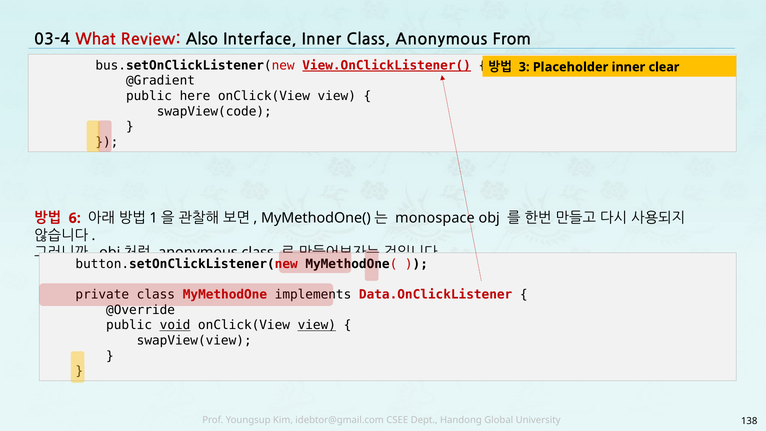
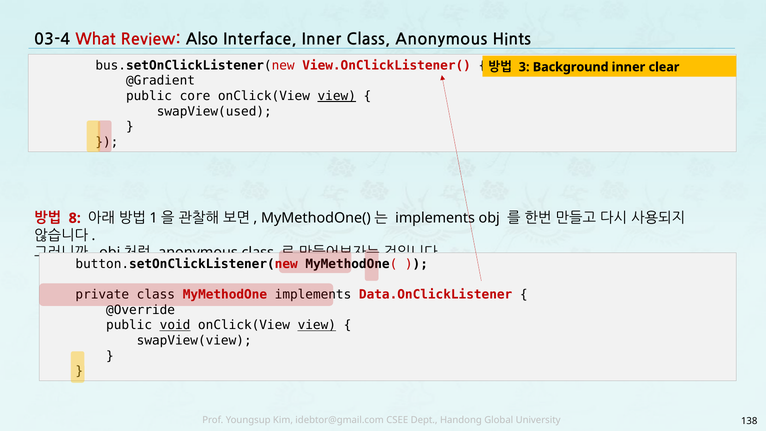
From: From -> Hints
View.OnClickListener( underline: present -> none
Placeholder: Placeholder -> Background
here: here -> core
view at (337, 96) underline: none -> present
swapView(code: swapView(code -> swapView(used
6: 6 -> 8
monospace at (435, 218): monospace -> implements
